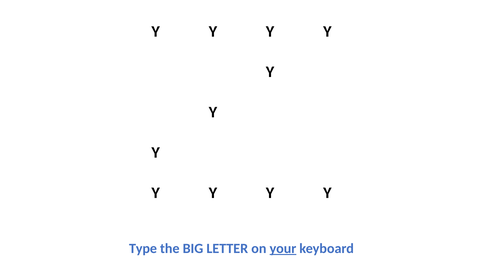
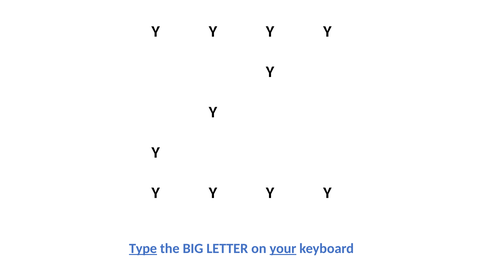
Type underline: none -> present
